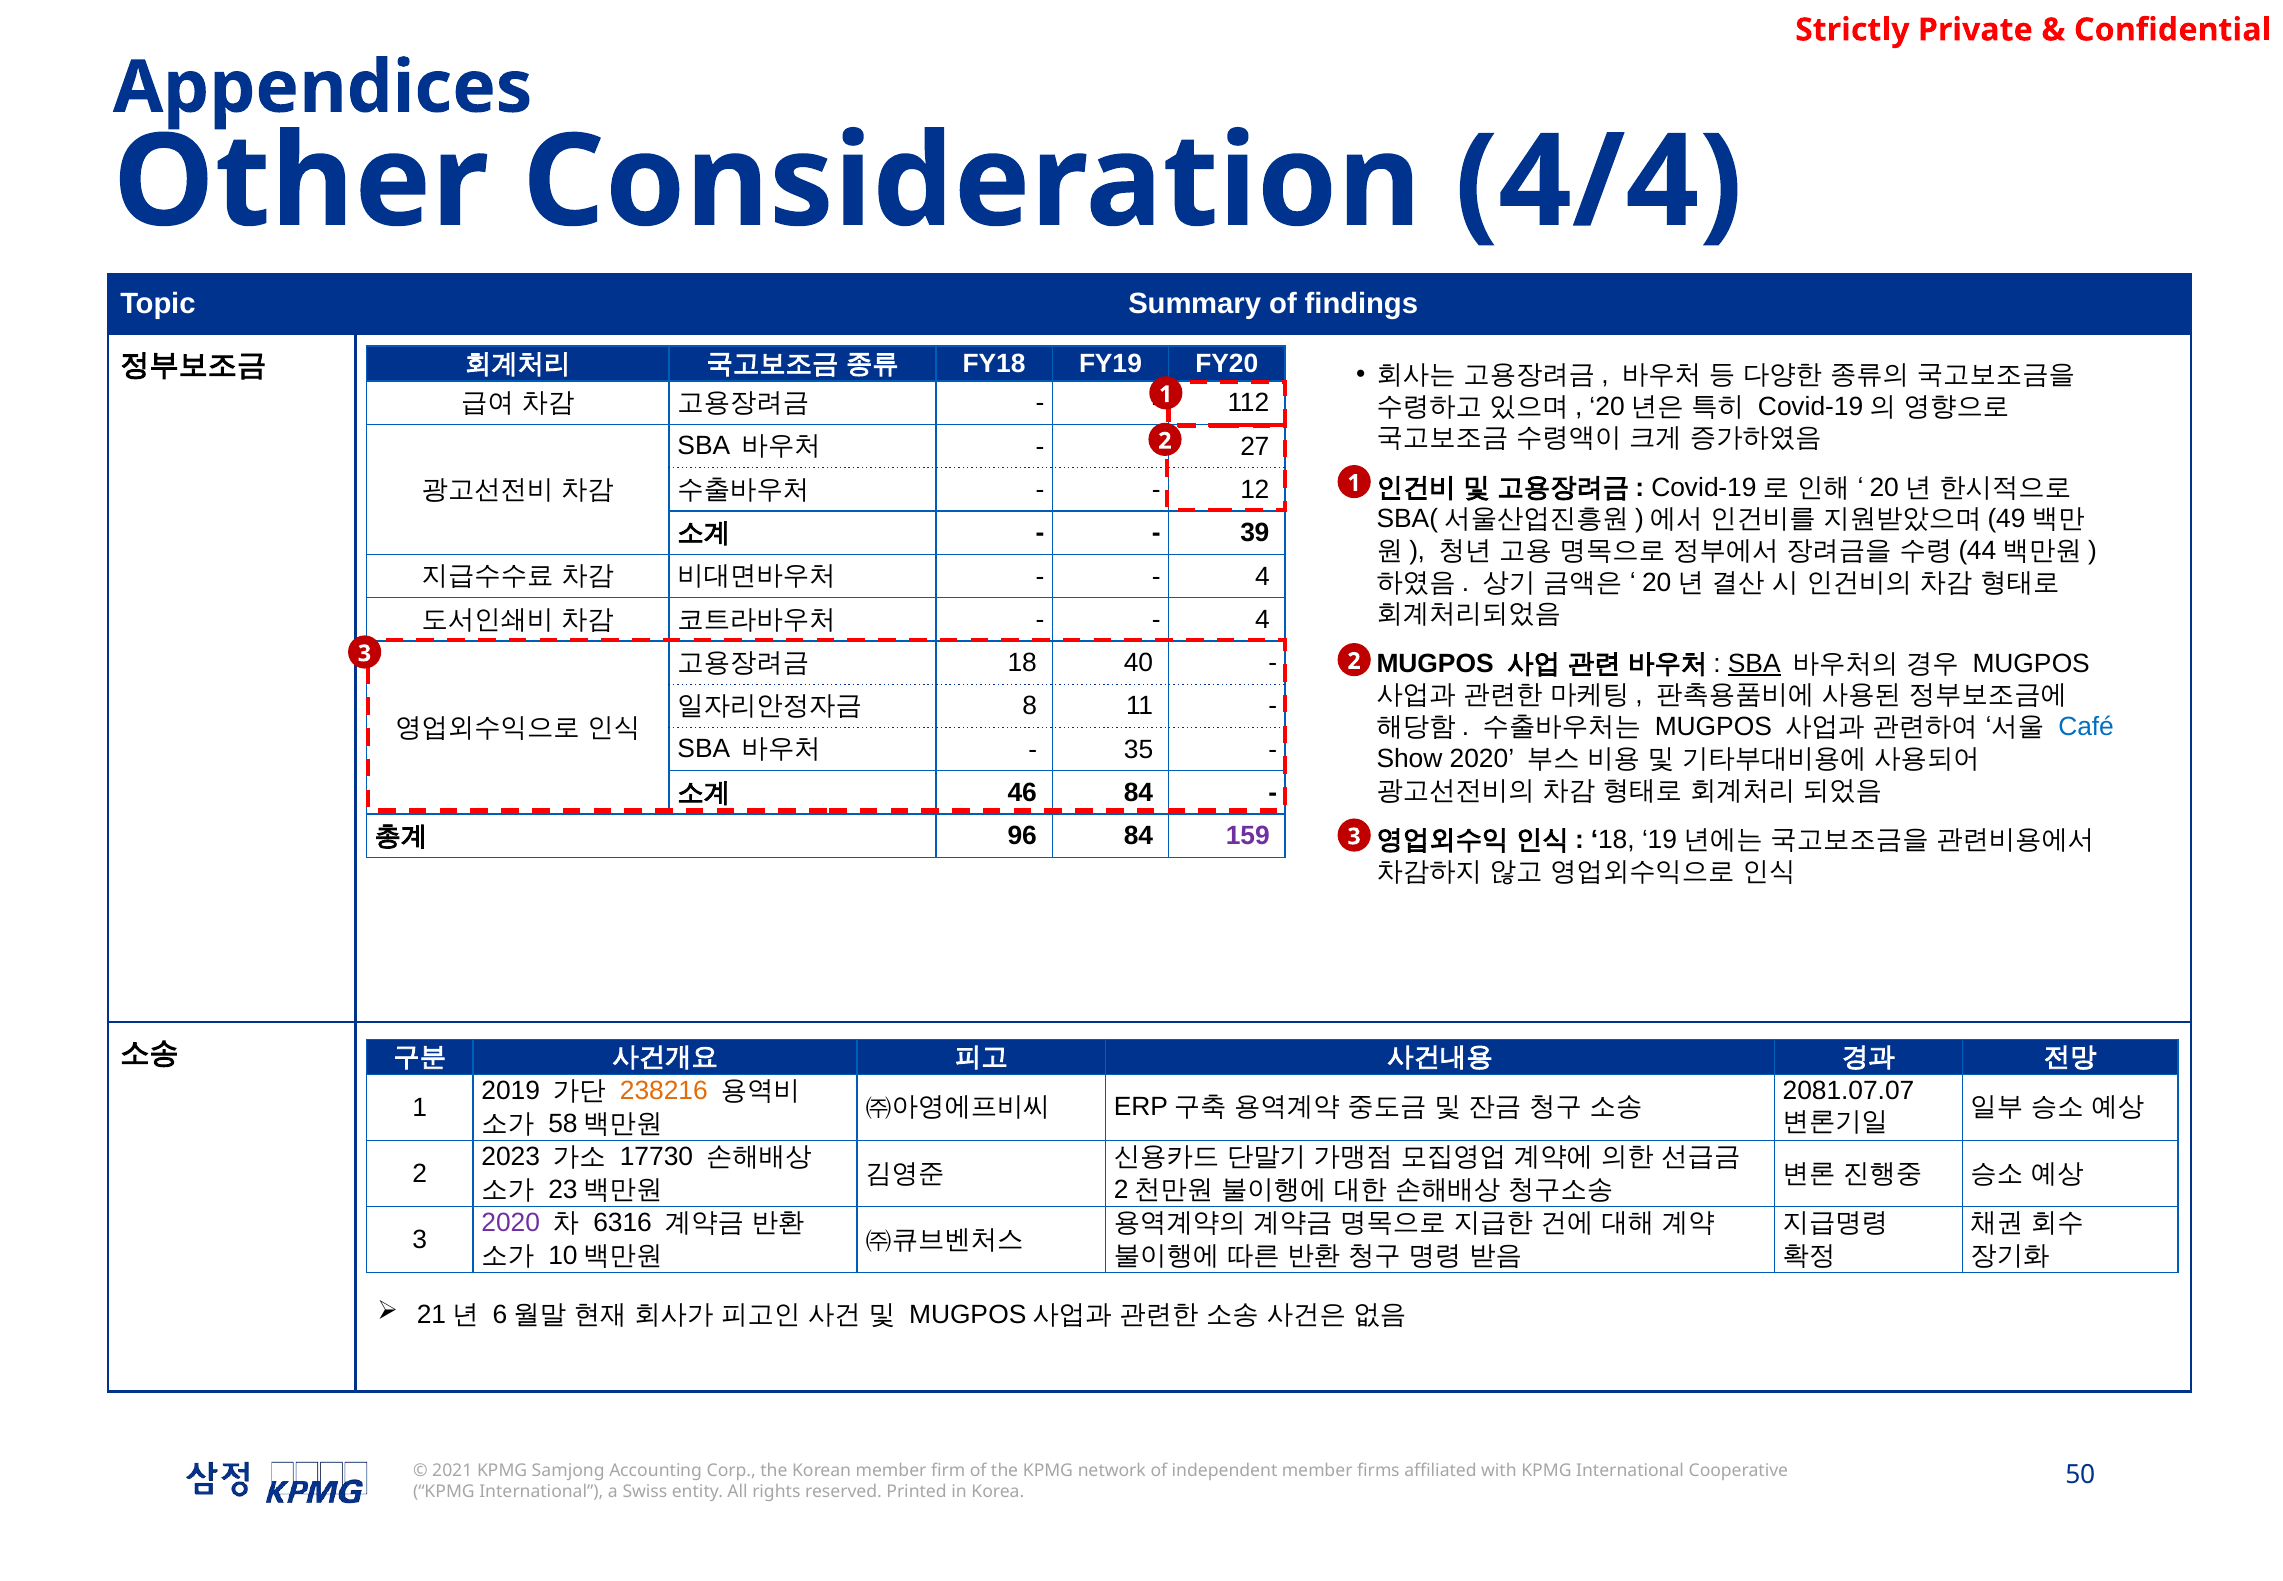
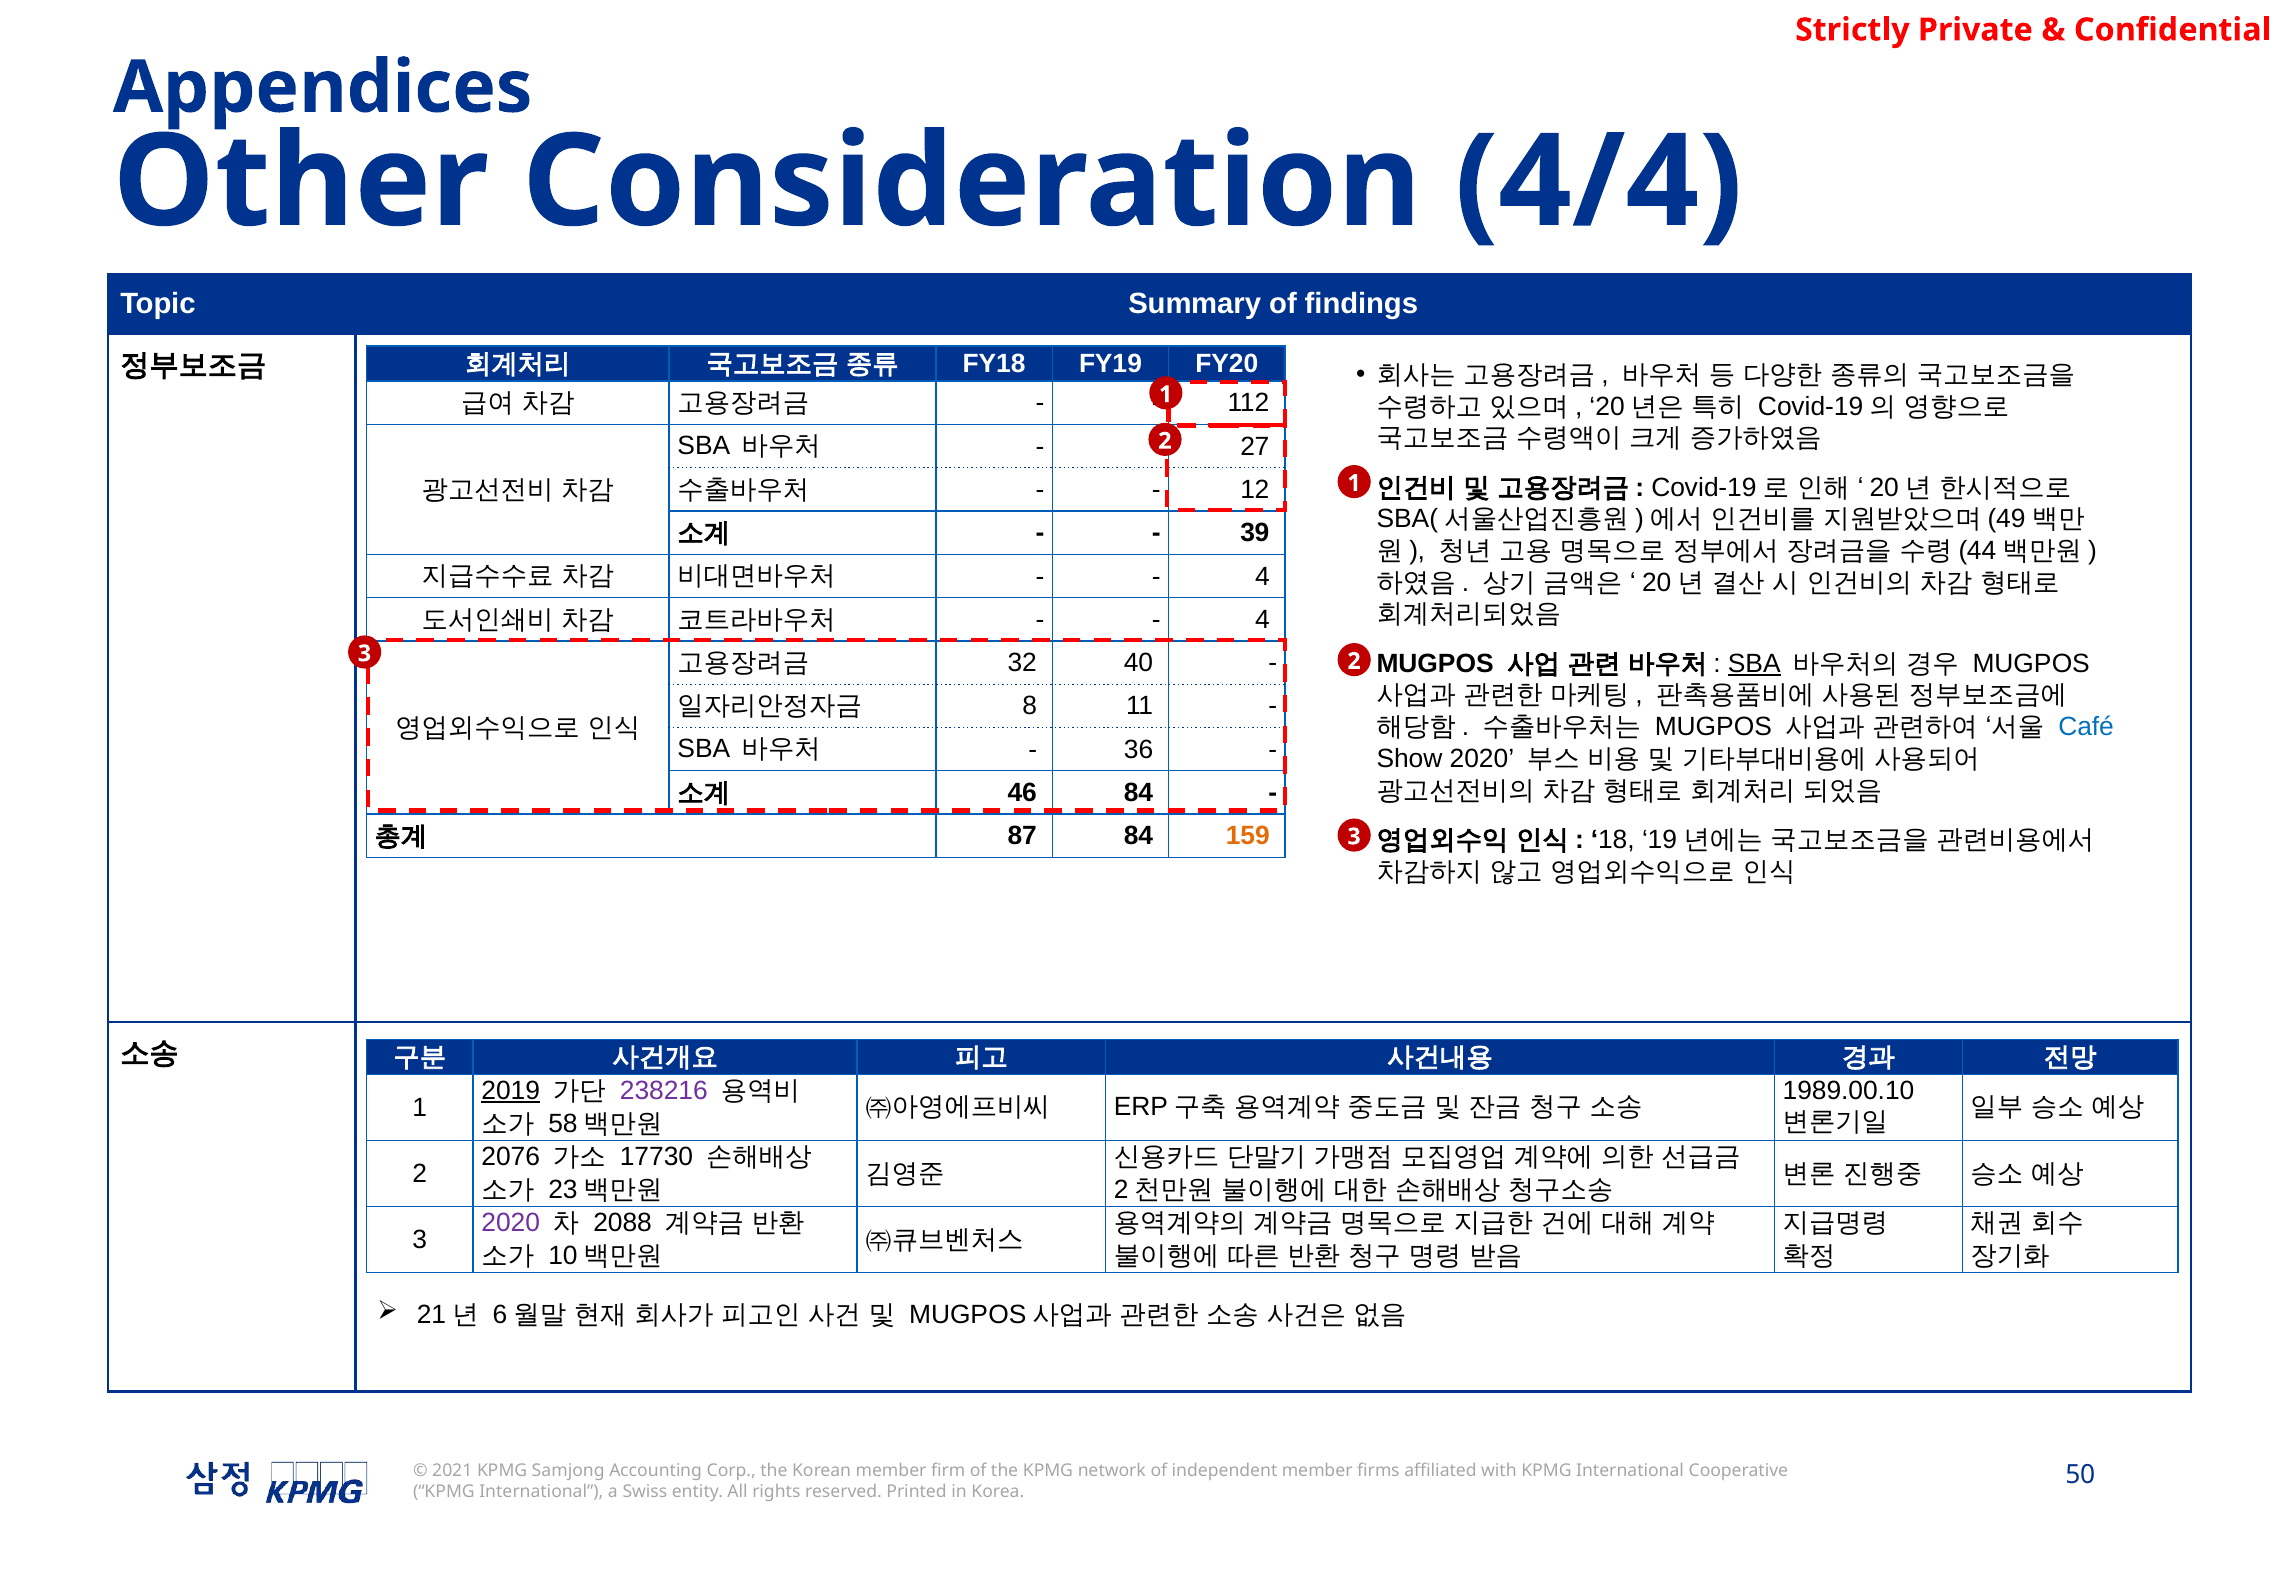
18 at (1022, 663): 18 -> 32
35: 35 -> 36
96: 96 -> 87
159 colour: purple -> orange
2019 underline: none -> present
238216 colour: orange -> purple
2081.07.07: 2081.07.07 -> 1989.00.10
2023: 2023 -> 2076
6316: 6316 -> 2088
